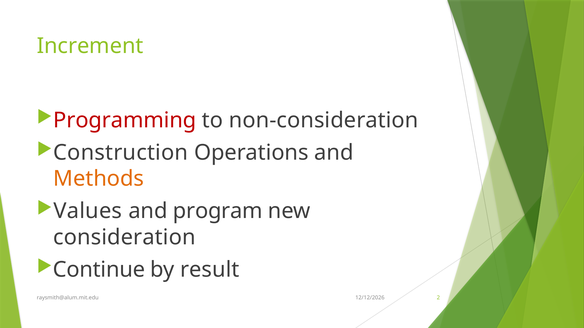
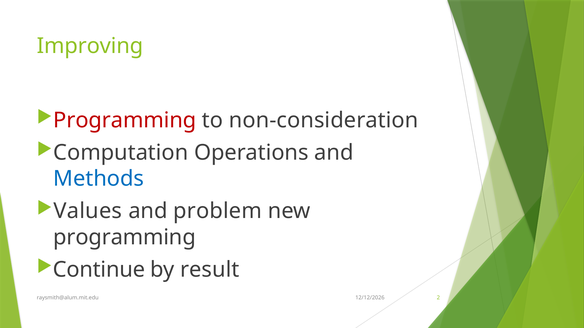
Increment: Increment -> Improving
Construction: Construction -> Computation
Methods colour: orange -> blue
program: program -> problem
consideration at (124, 238): consideration -> programming
